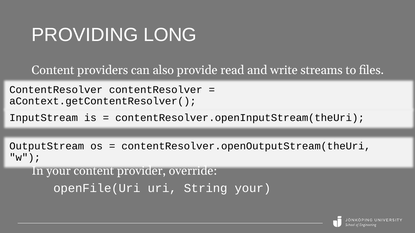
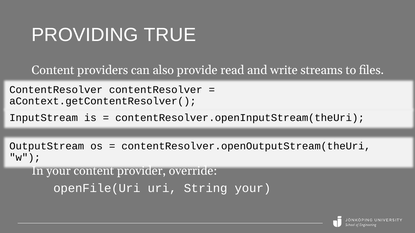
LONG: LONG -> TRUE
